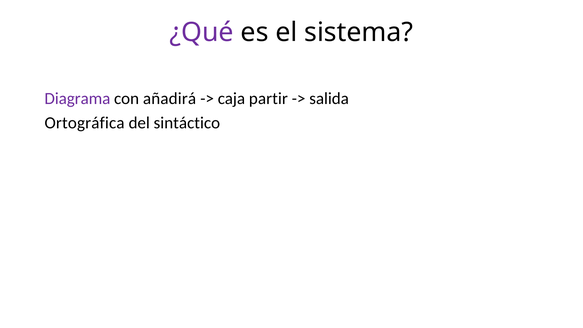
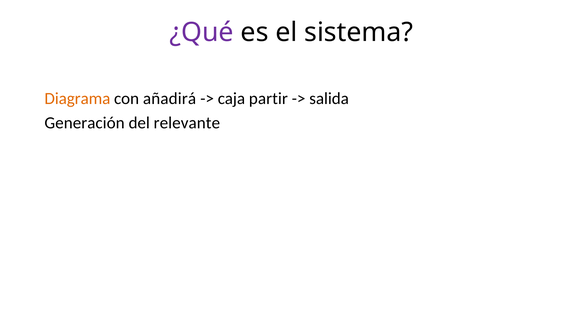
Diagrama colour: purple -> orange
Ortográfica: Ortográfica -> Generación
sintáctico: sintáctico -> relevante
